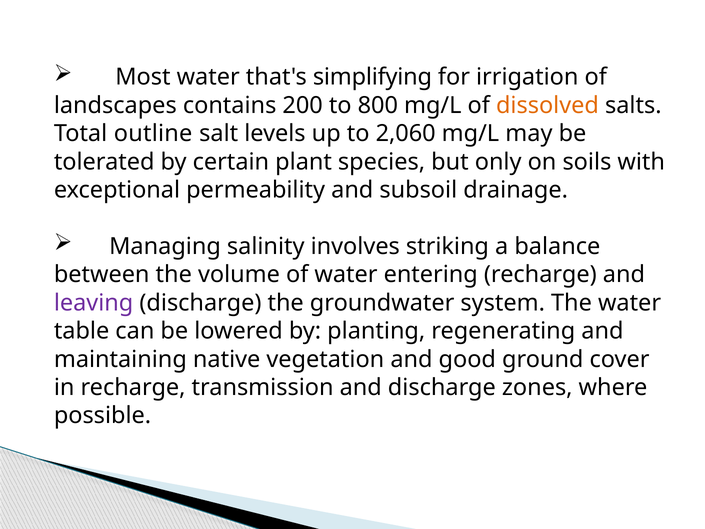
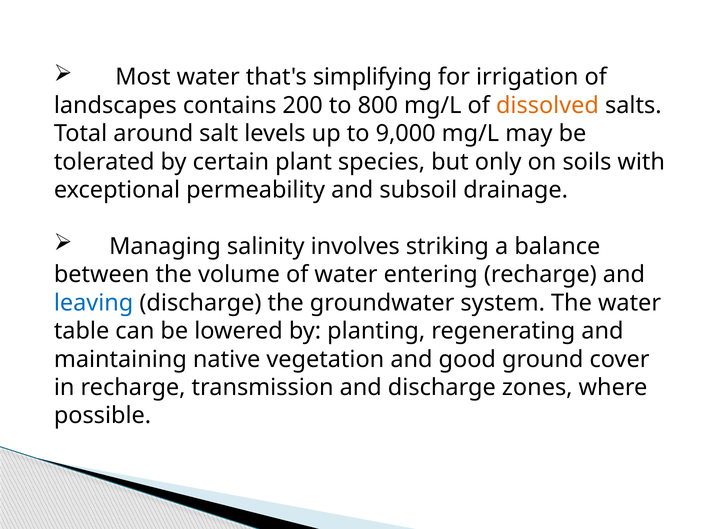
outline: outline -> around
2,060: 2,060 -> 9,000
leaving colour: purple -> blue
